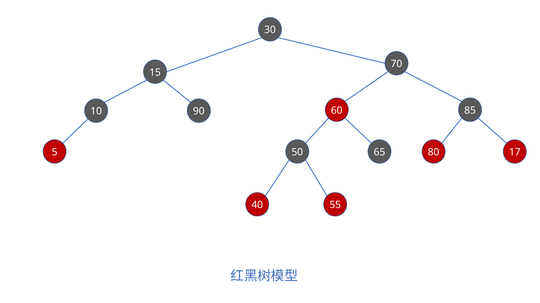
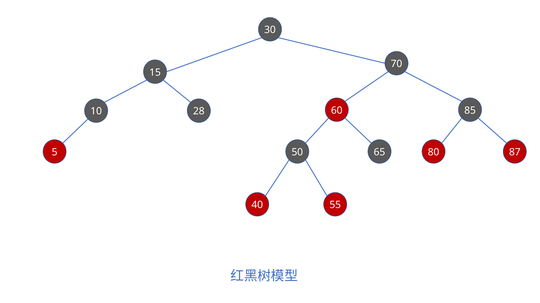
90: 90 -> 28
17: 17 -> 87
